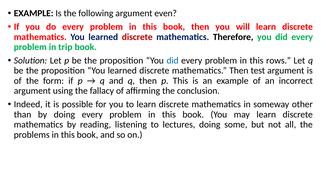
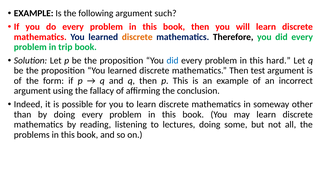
even: even -> such
discrete at (137, 37) colour: red -> orange
rows: rows -> hard
